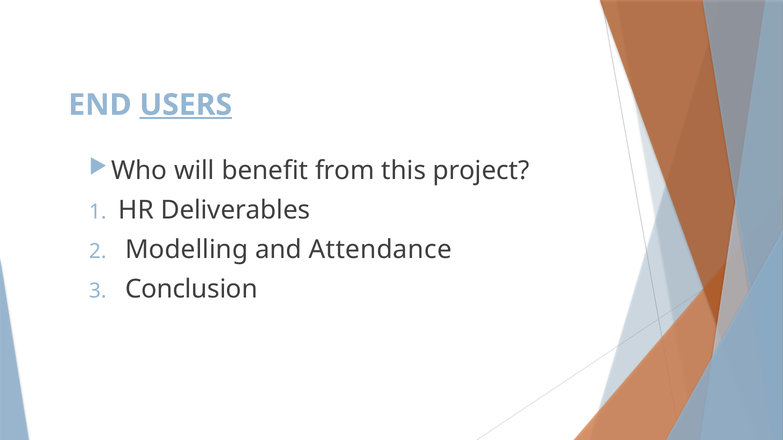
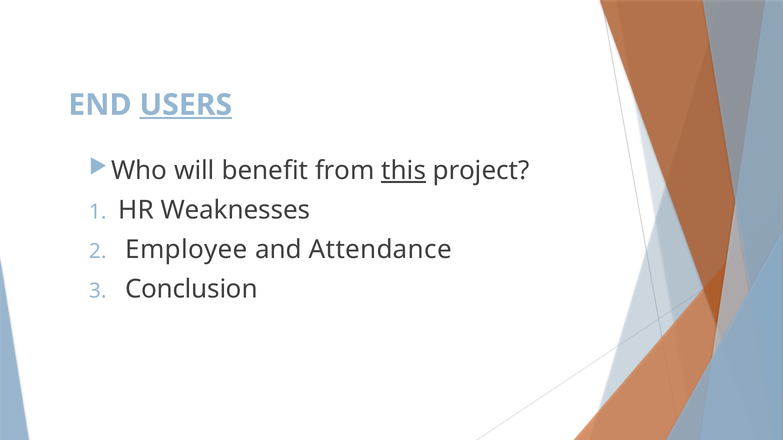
this underline: none -> present
Deliverables: Deliverables -> Weaknesses
Modelling: Modelling -> Employee
